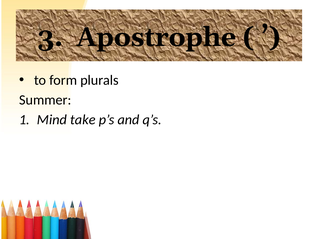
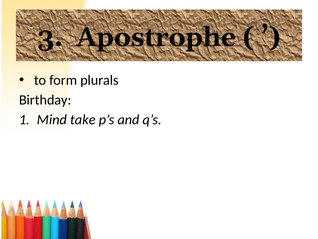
Summer: Summer -> Birthday
